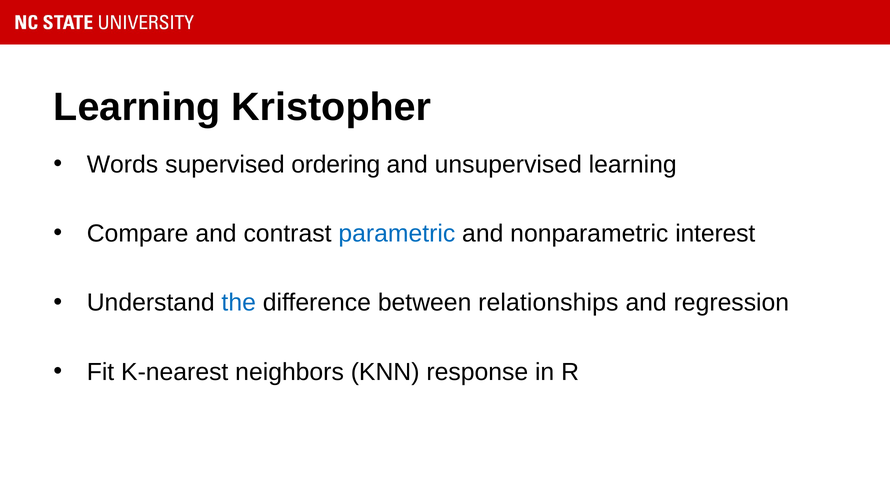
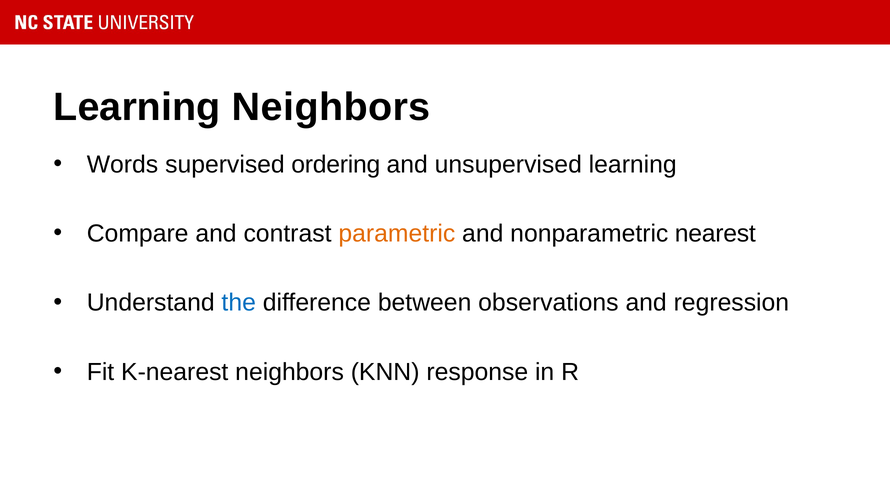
Learning Kristopher: Kristopher -> Neighbors
parametric colour: blue -> orange
interest: interest -> nearest
relationships: relationships -> observations
